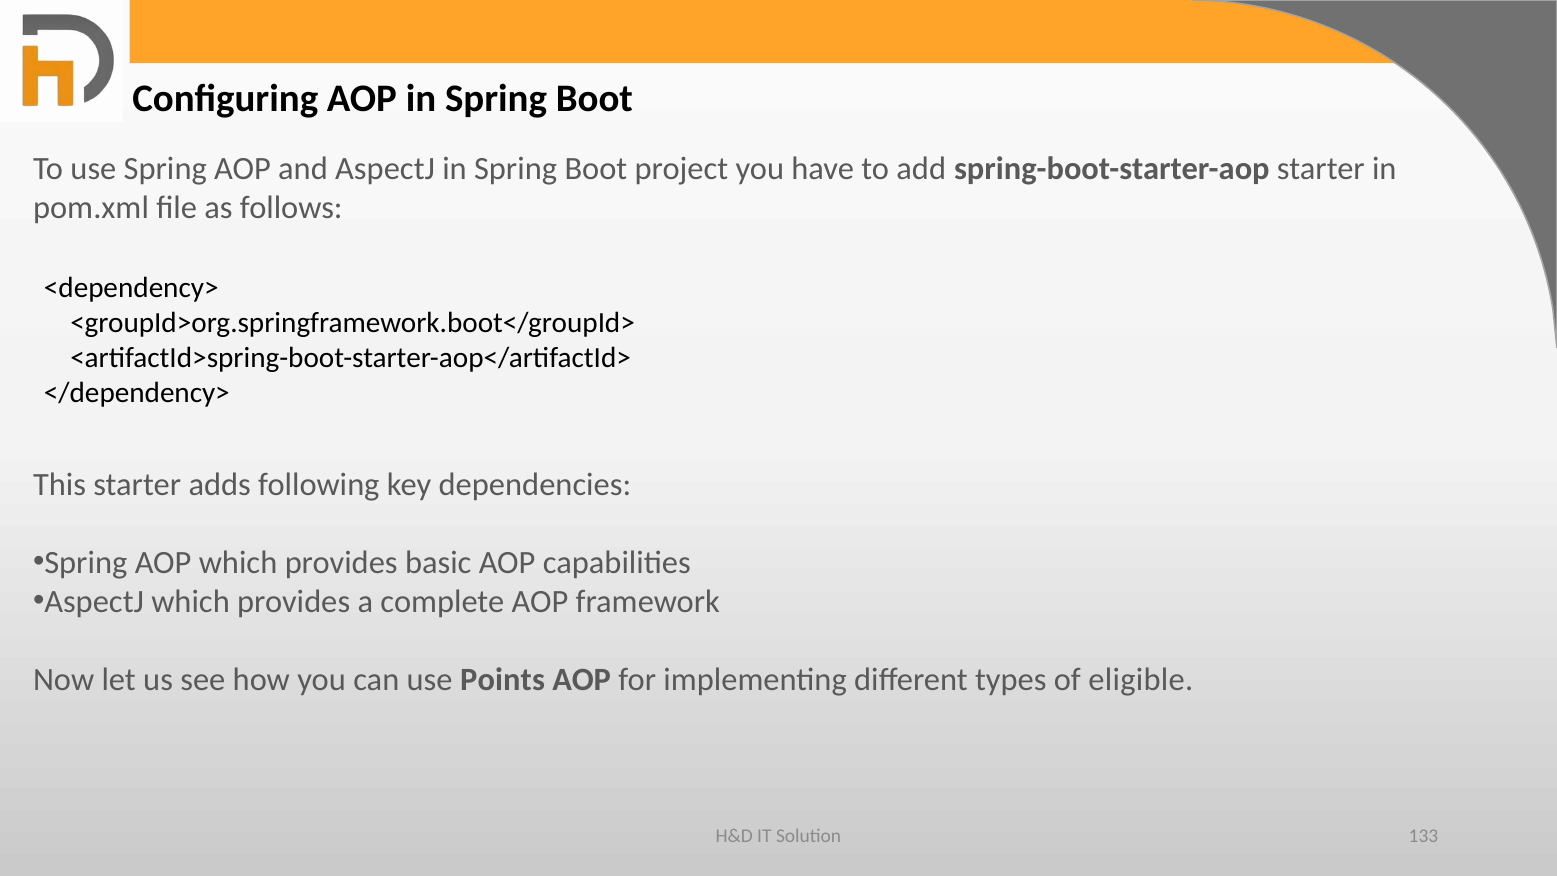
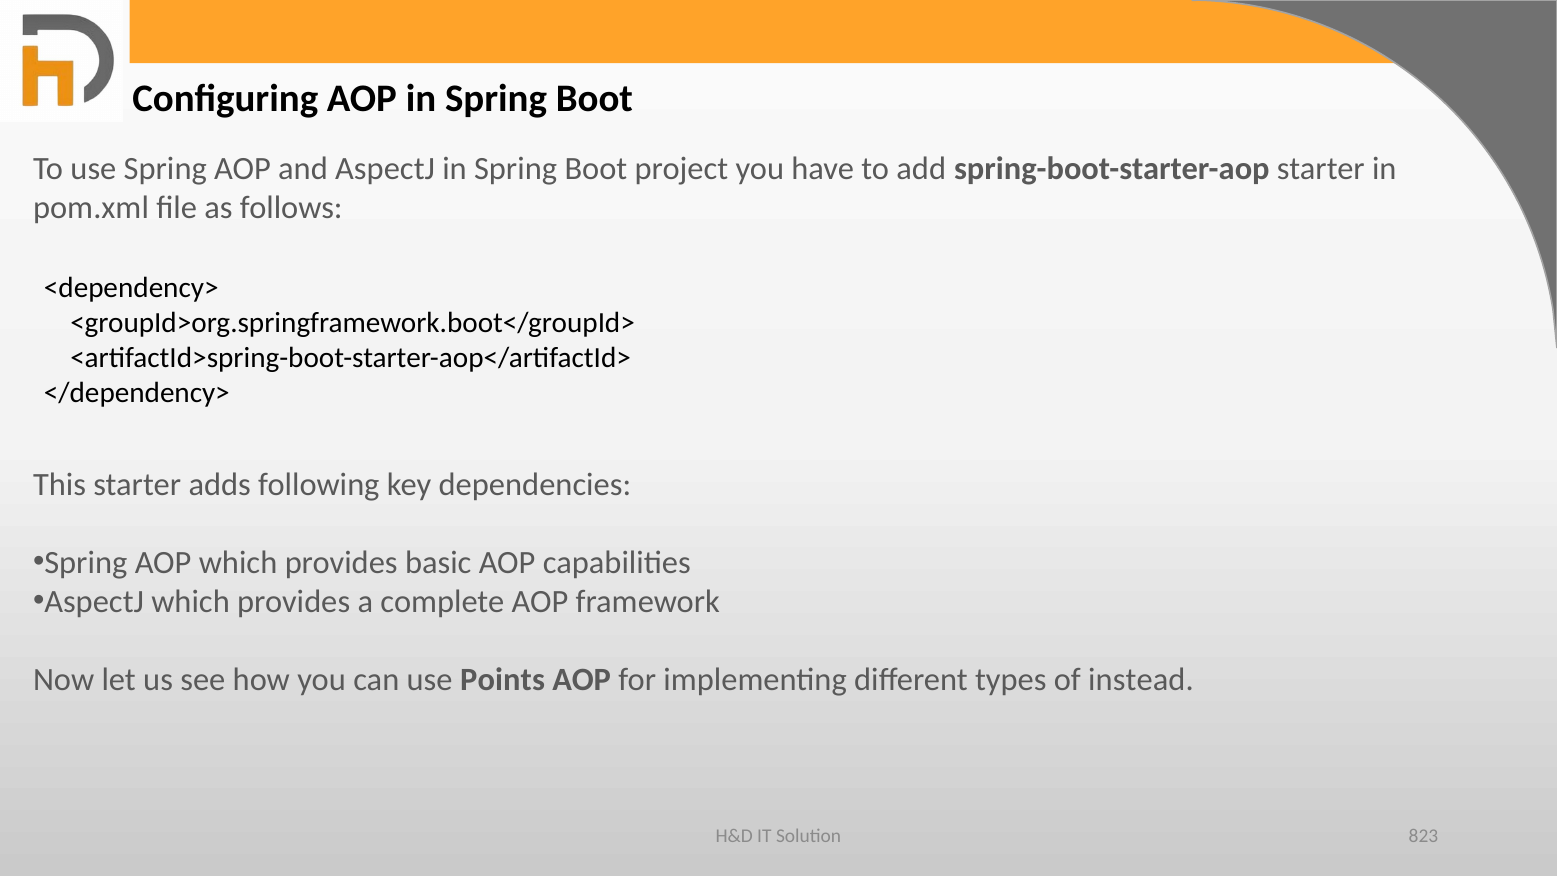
eligible: eligible -> instead
133: 133 -> 823
